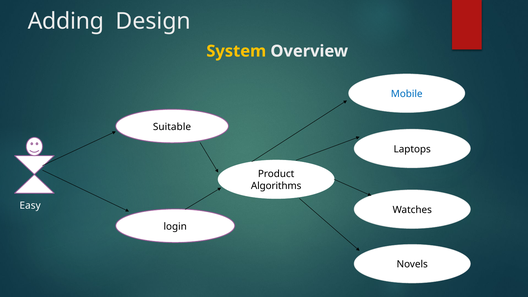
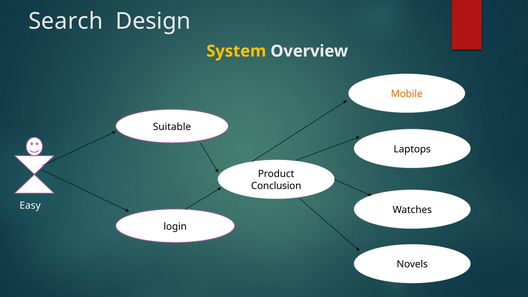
Adding: Adding -> Search
Mobile colour: blue -> orange
Algorithms: Algorithms -> Conclusion
